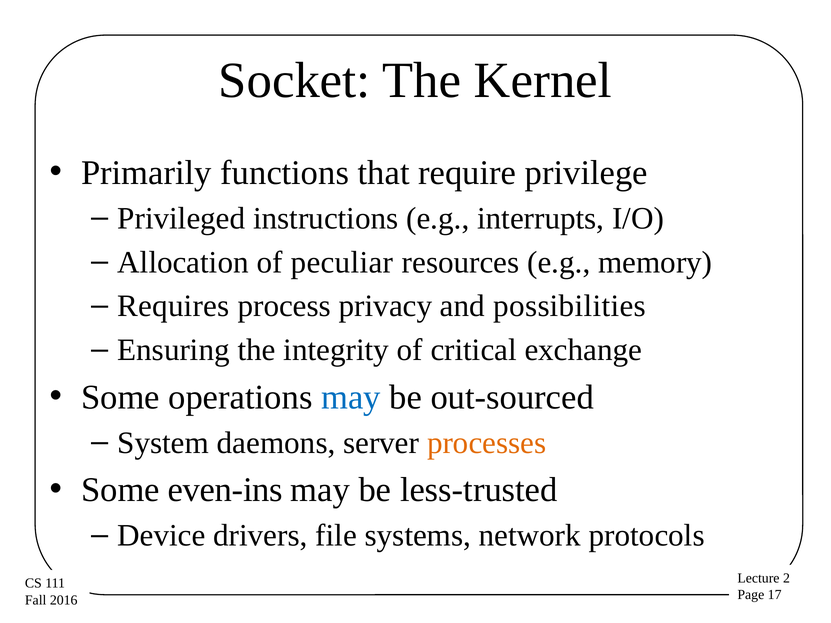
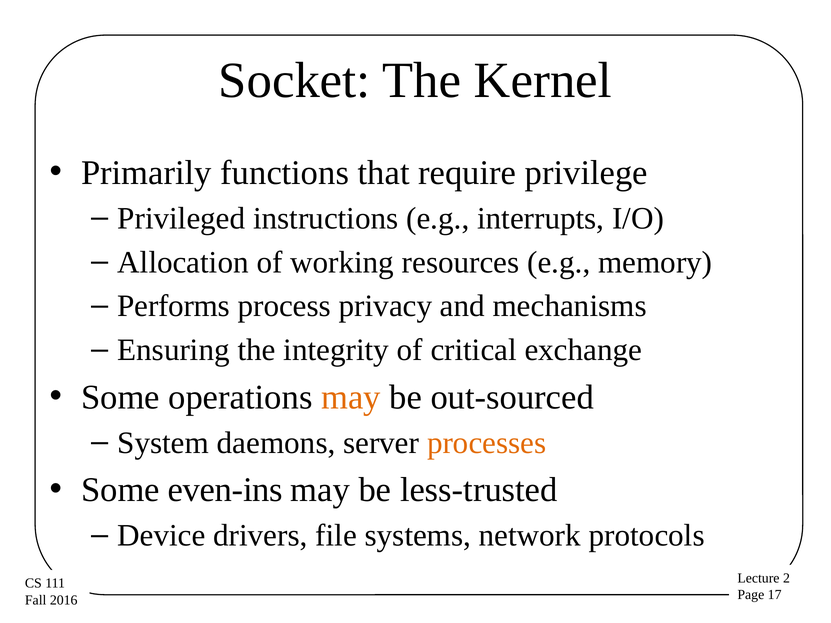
peculiar: peculiar -> working
Requires: Requires -> Performs
possibilities: possibilities -> mechanisms
may at (351, 397) colour: blue -> orange
